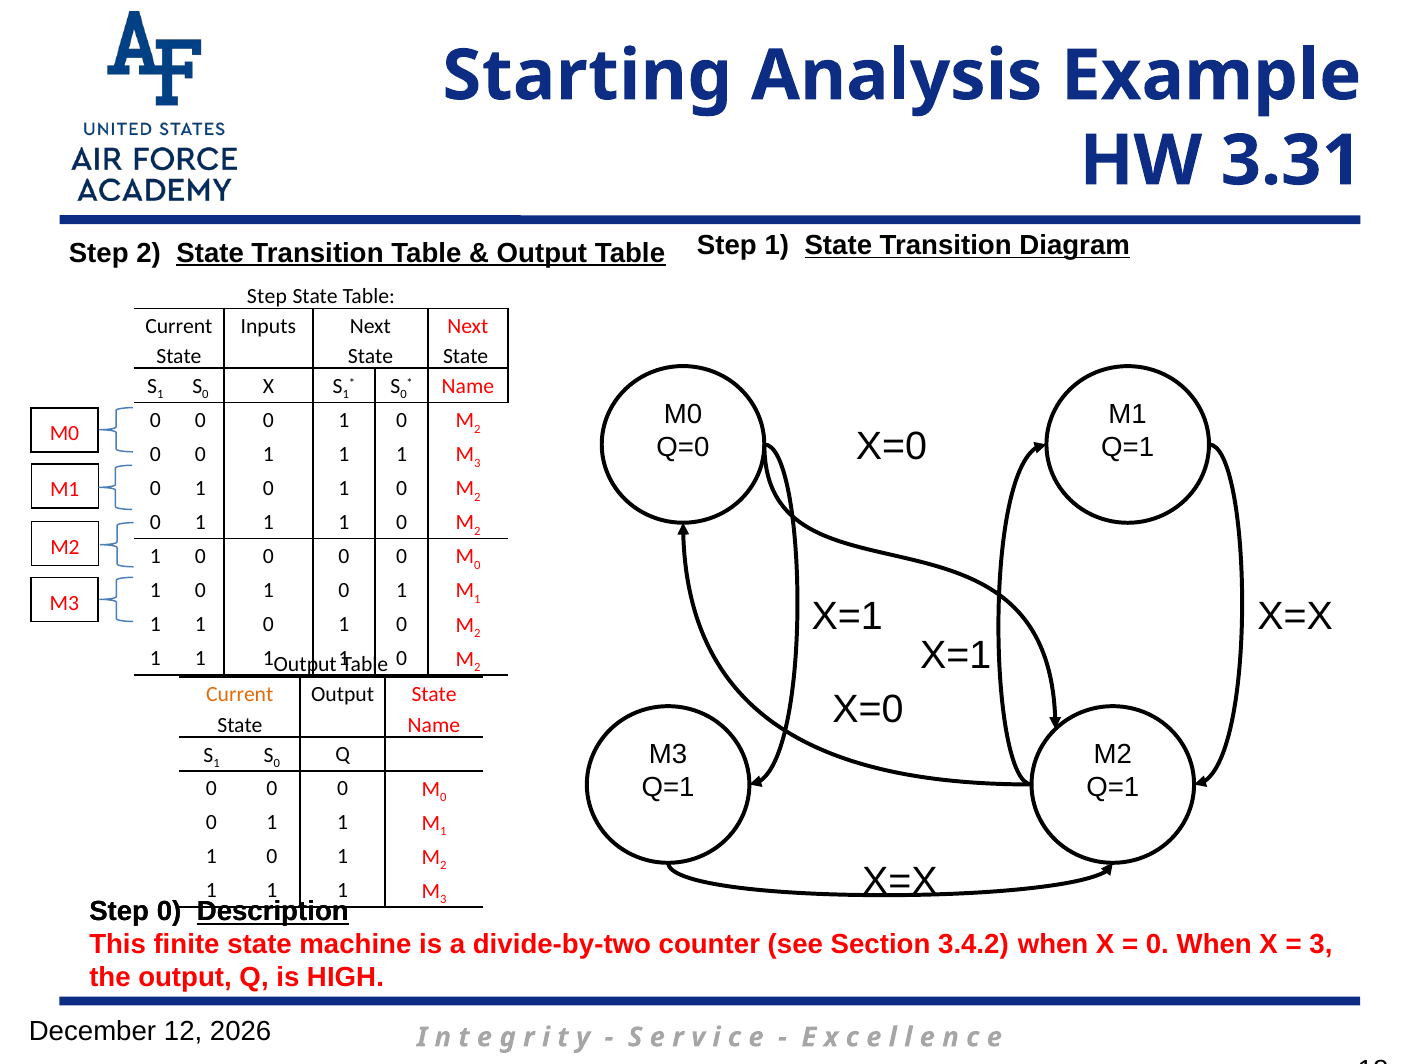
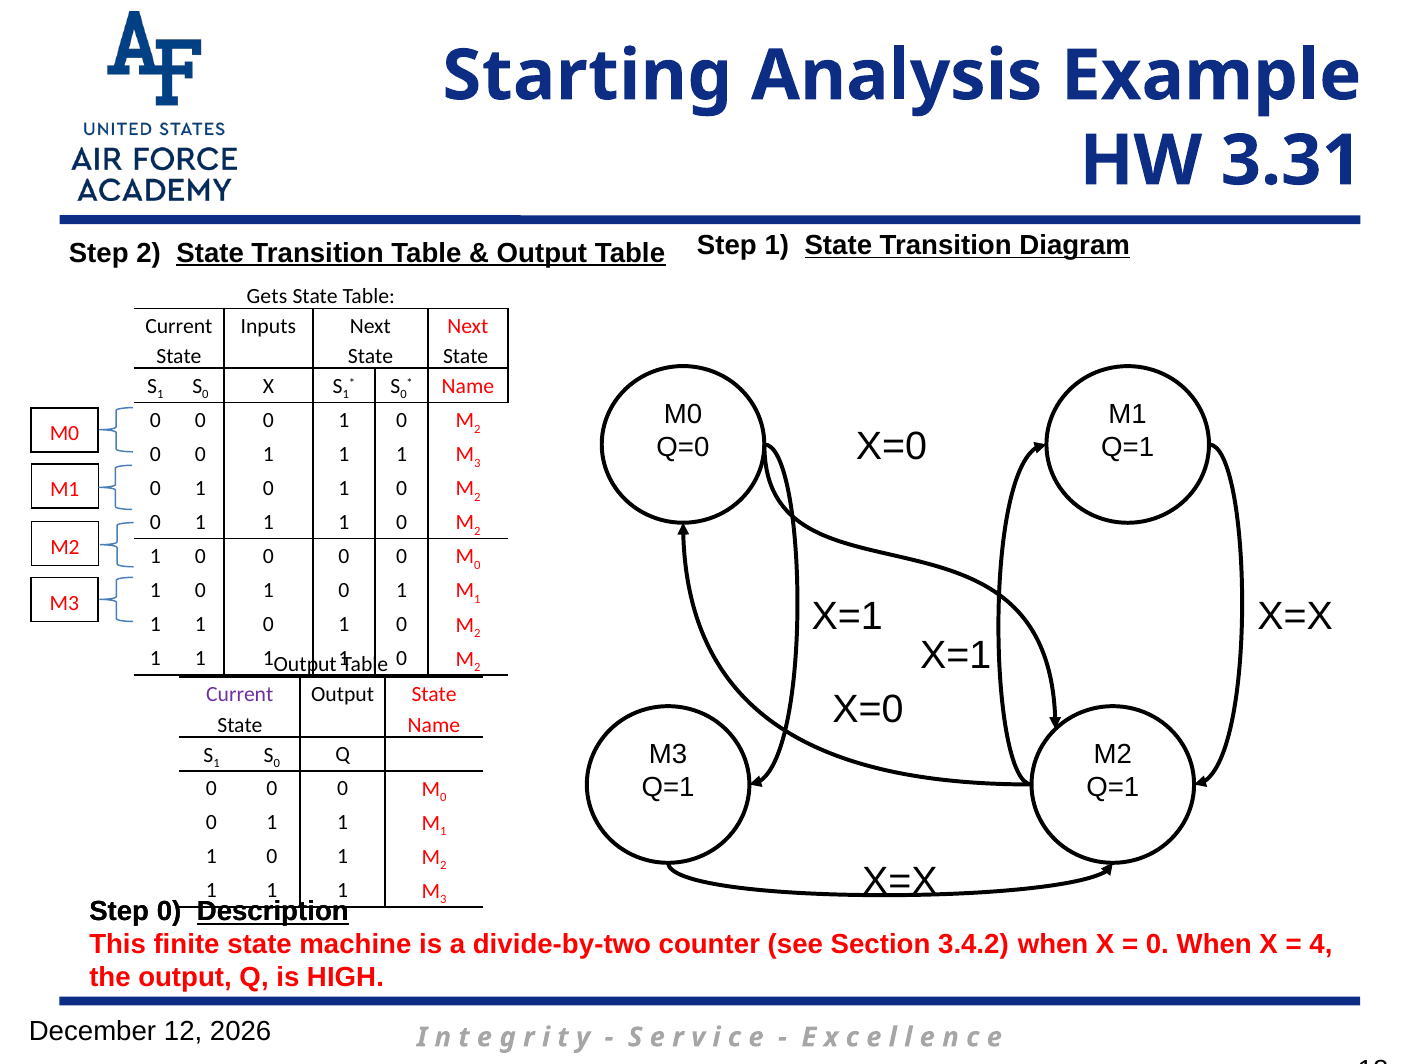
Step at (267, 296): Step -> Gets
Current at (240, 695) colour: orange -> purple
3 at (1321, 944): 3 -> 4
